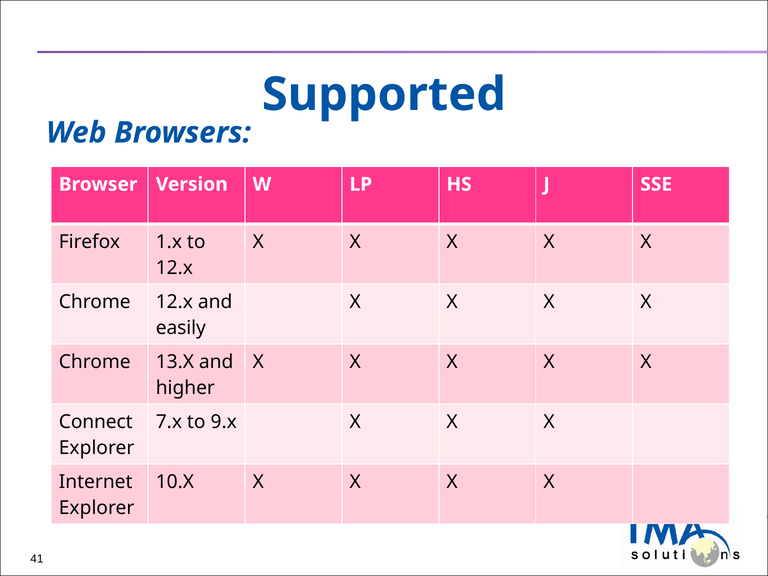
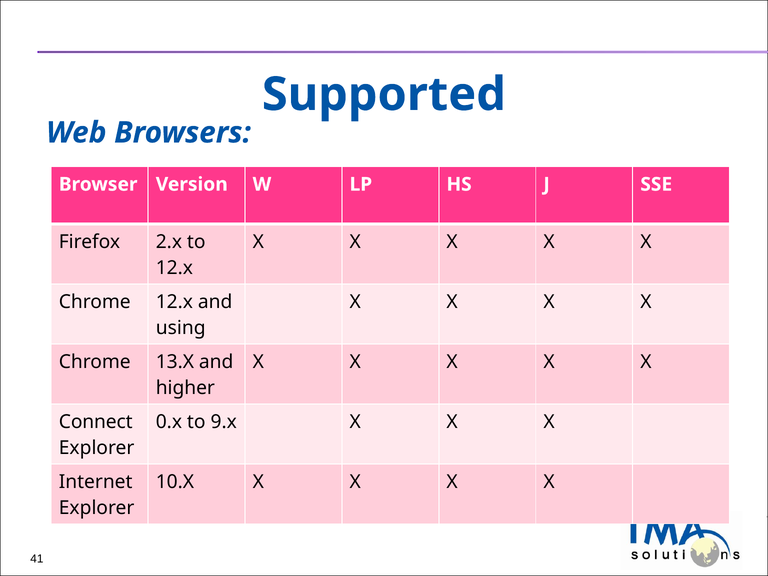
1.x: 1.x -> 2.x
easily: easily -> using
7.x: 7.x -> 0.x
